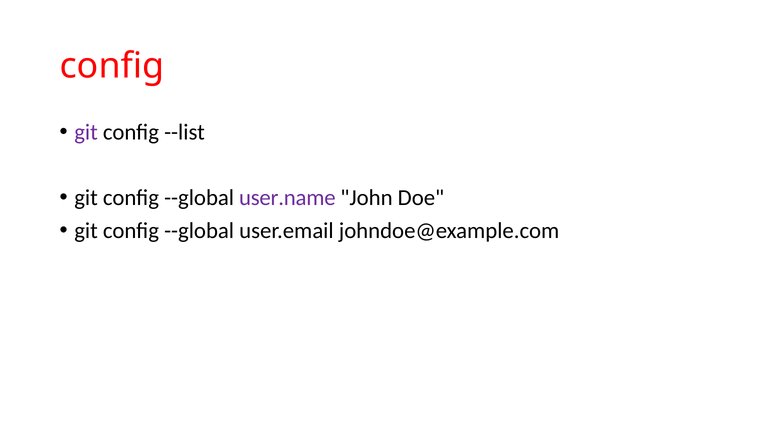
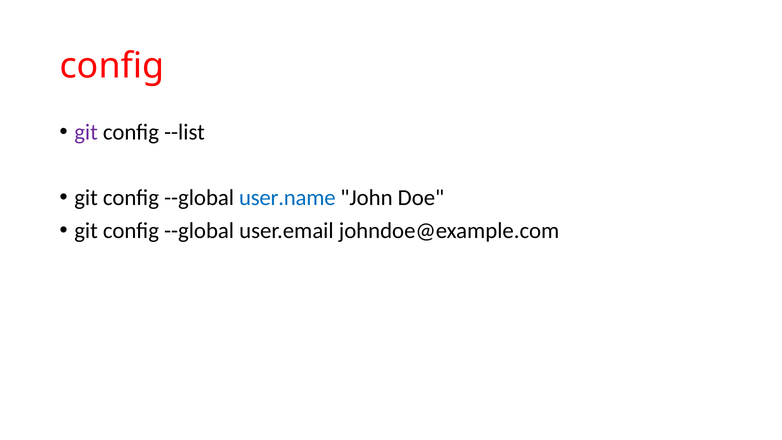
user.name colour: purple -> blue
